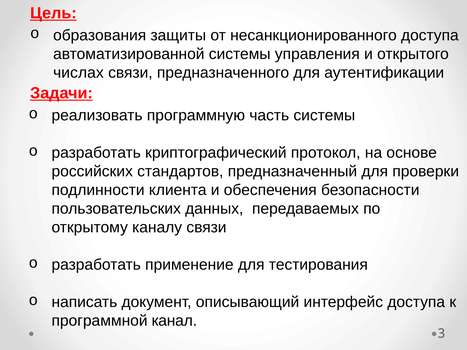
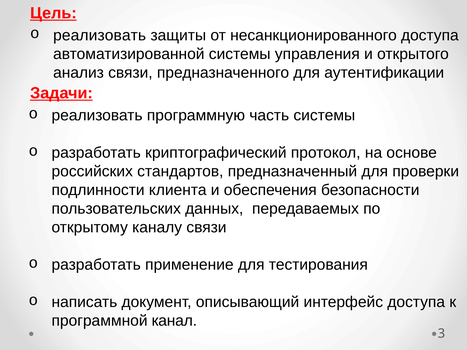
образования at (100, 35): образования -> реализовать
числах: числах -> анализ
